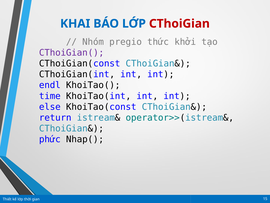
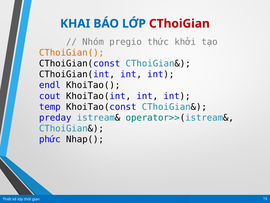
CThoiGian( colour: purple -> orange
time: time -> cout
else: else -> temp
return: return -> preday
